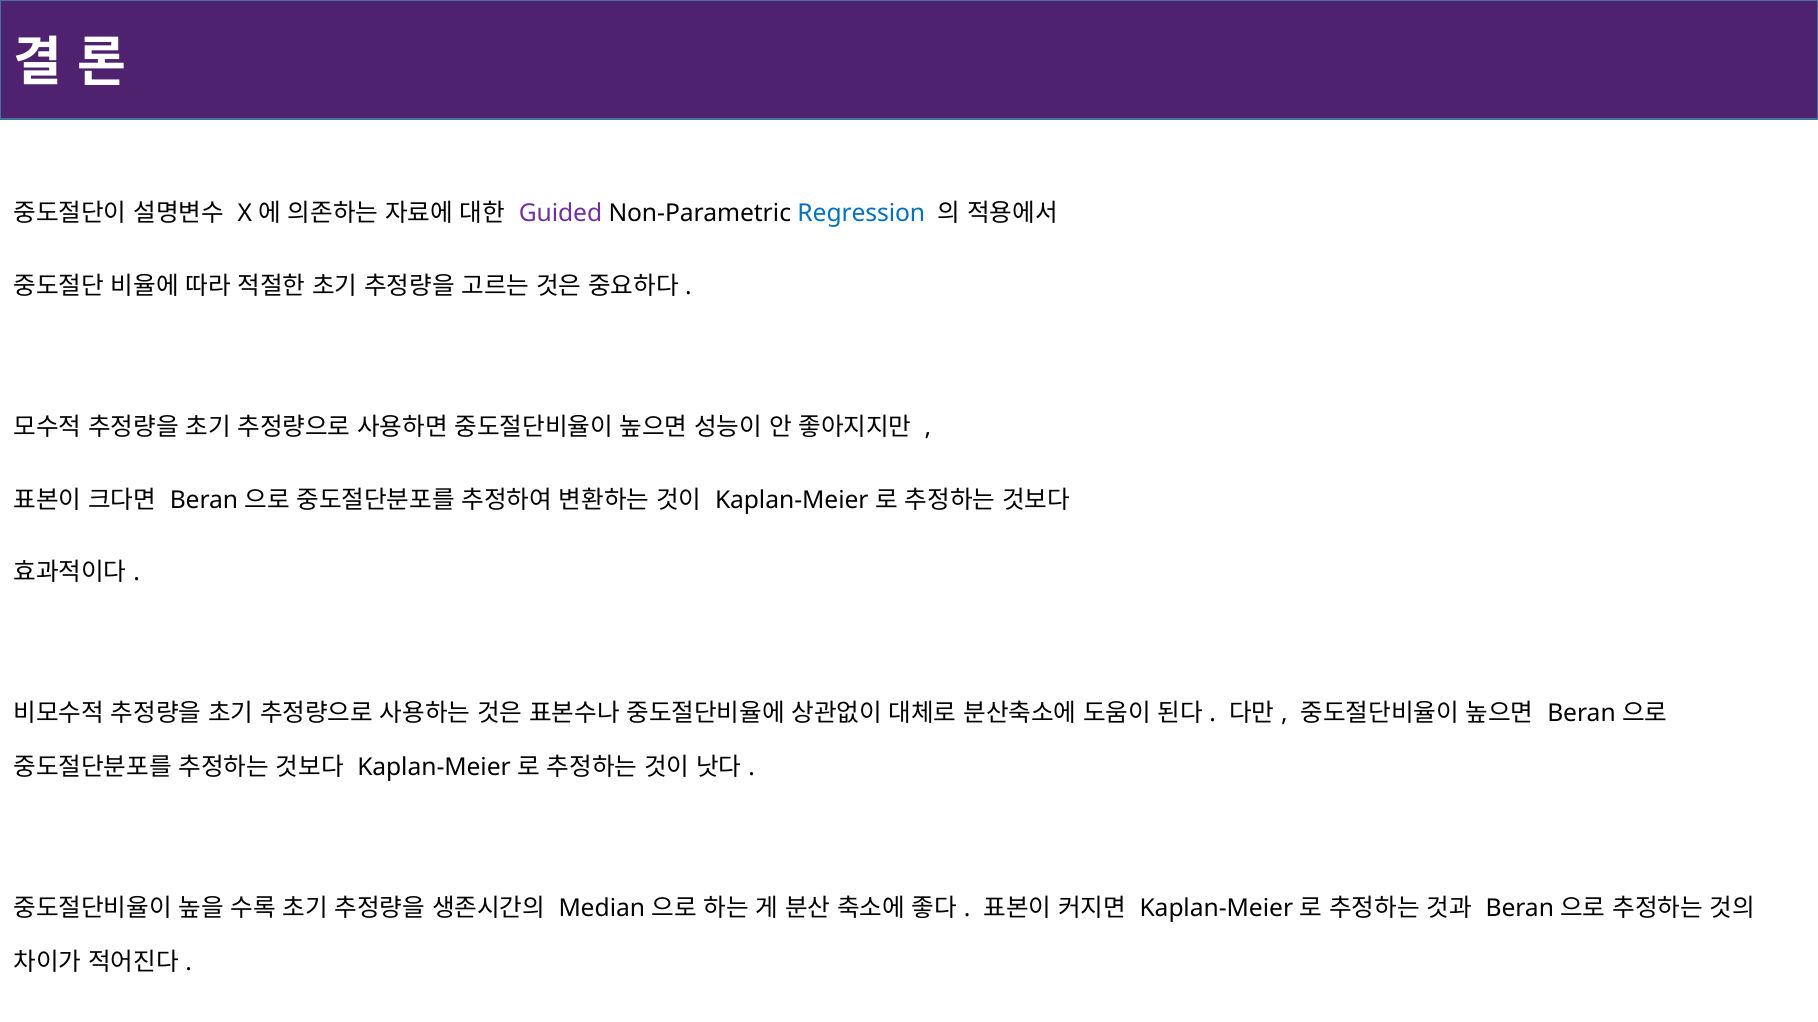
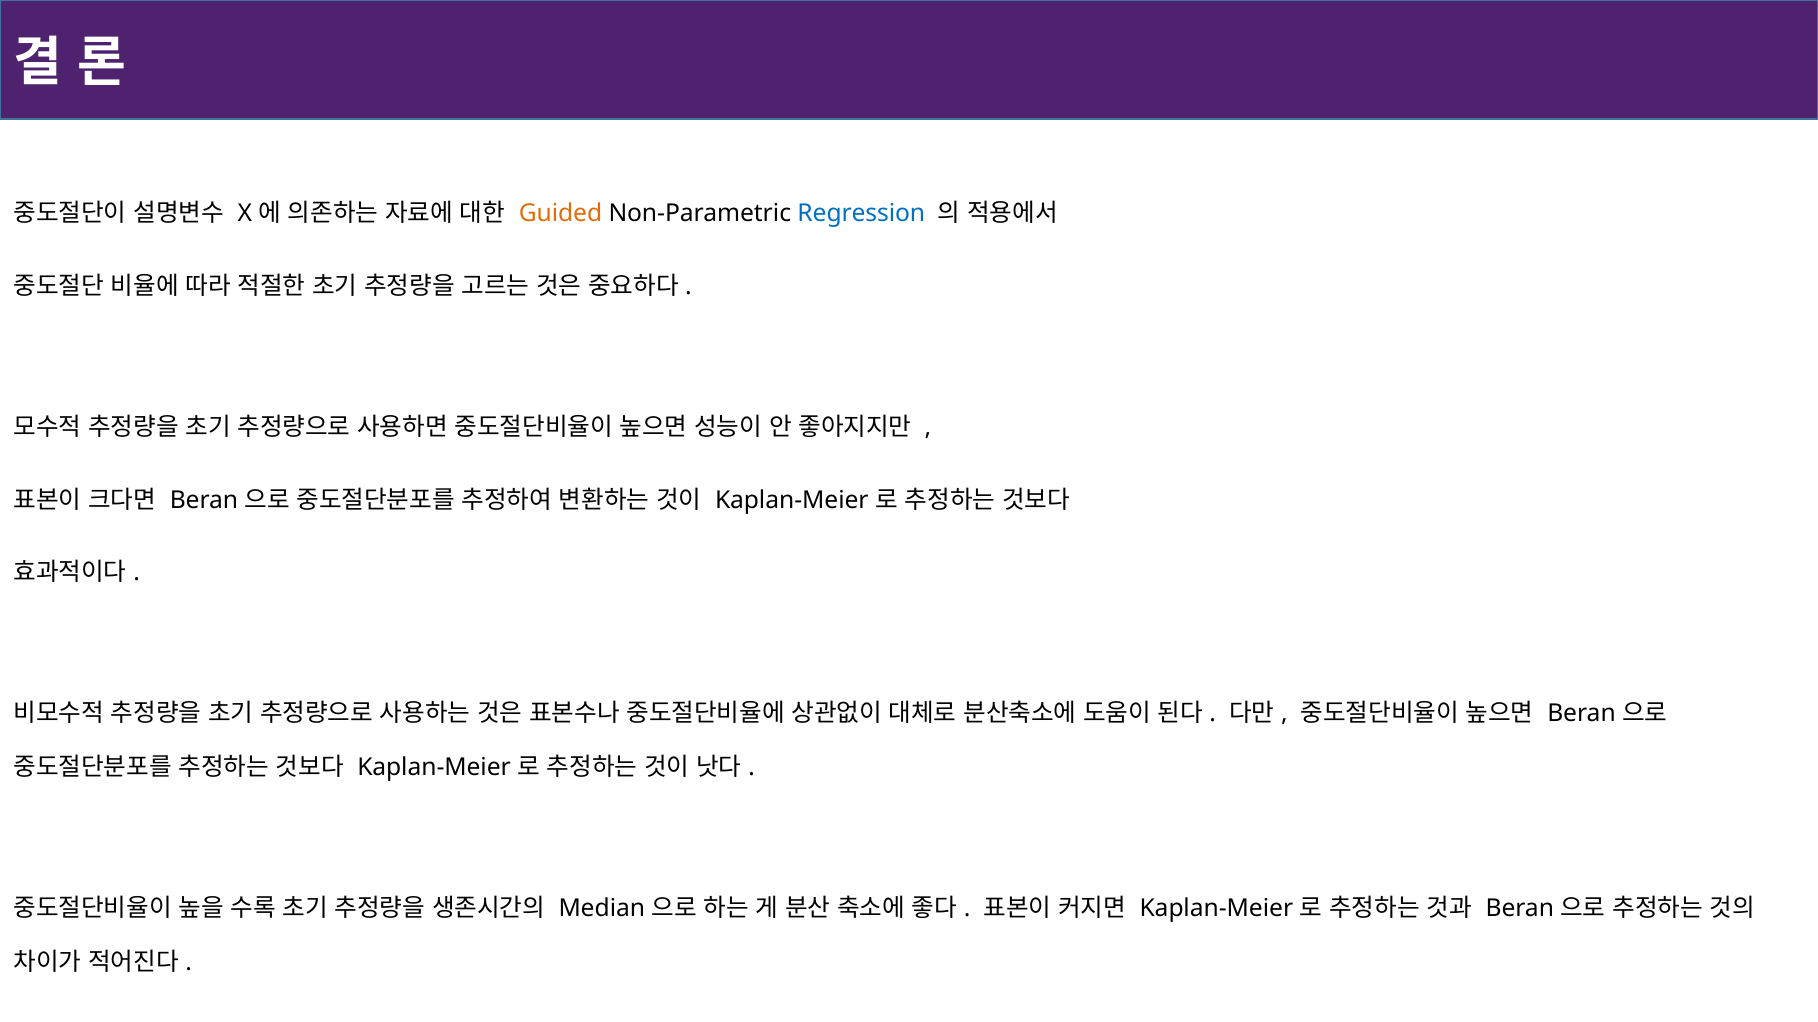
Guided colour: purple -> orange
